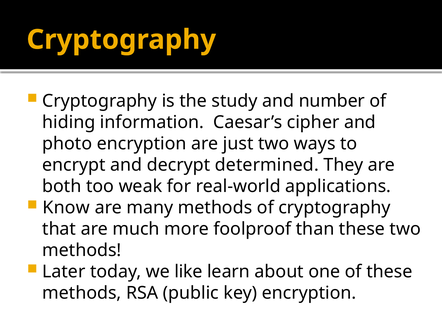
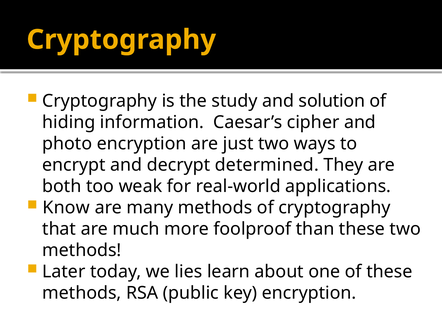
number: number -> solution
like: like -> lies
